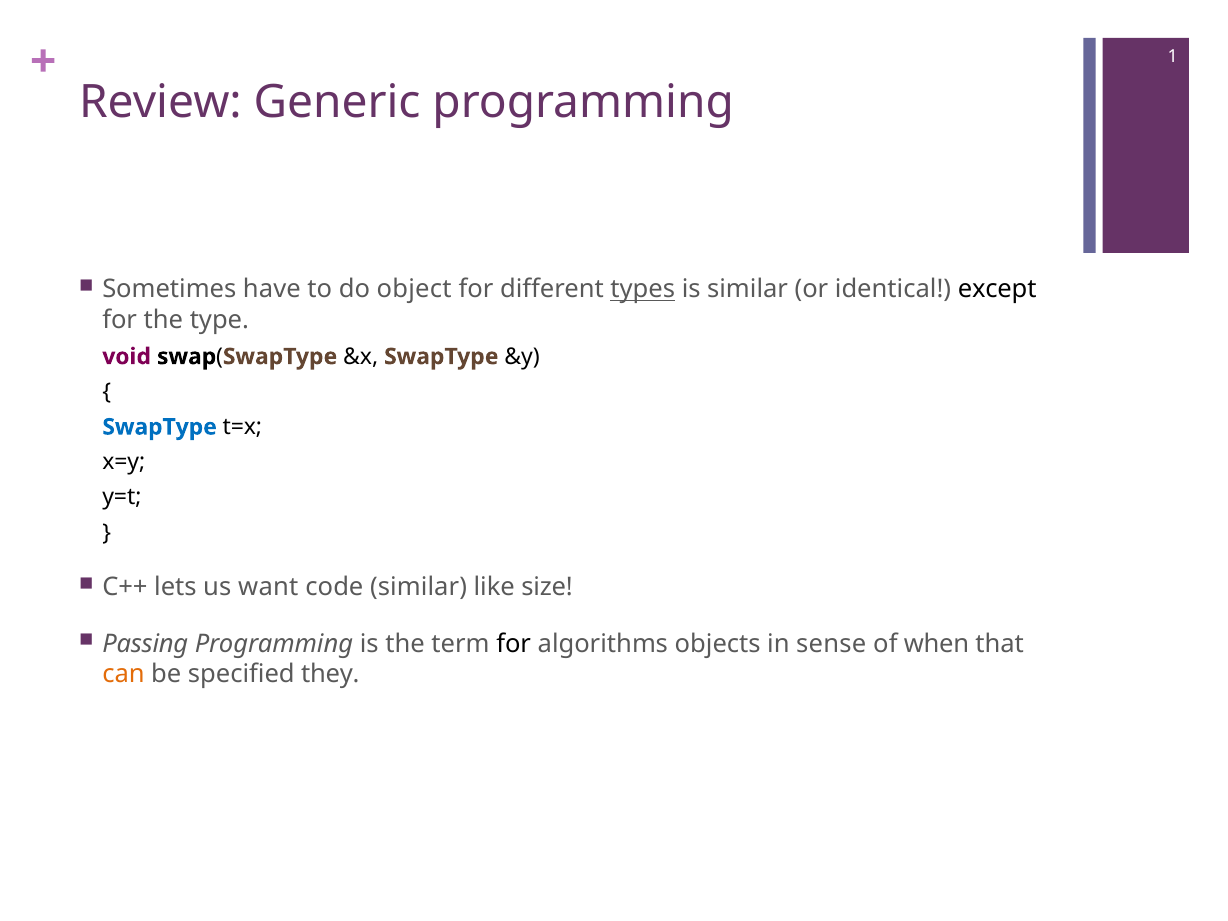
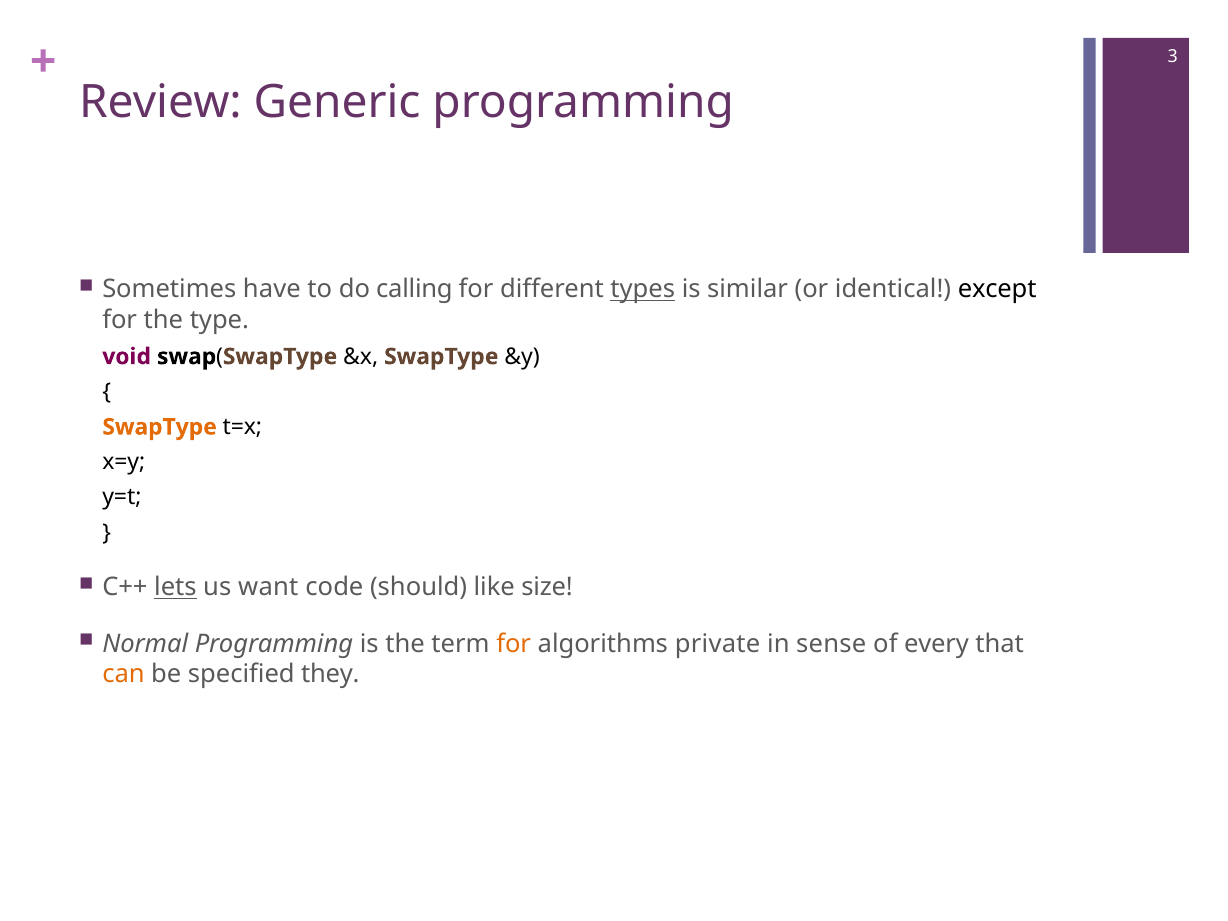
1: 1 -> 3
object: object -> calling
SwapType at (160, 427) colour: blue -> orange
lets underline: none -> present
code similar: similar -> should
Passing: Passing -> Normal
for at (514, 644) colour: black -> orange
objects: objects -> private
when: when -> every
